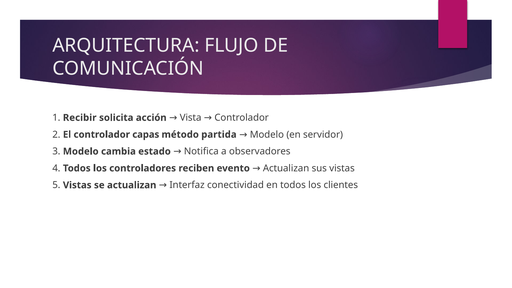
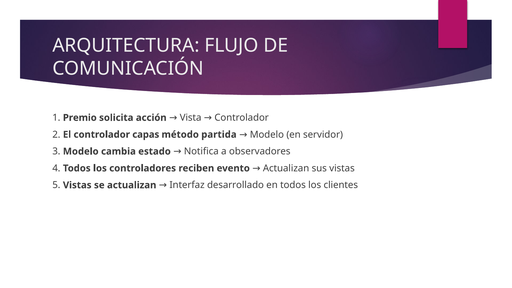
Recibir: Recibir -> Premio
conectividad: conectividad -> desarrollado
